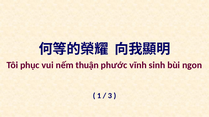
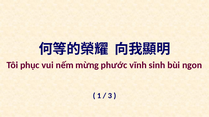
thuận: thuận -> mừng
